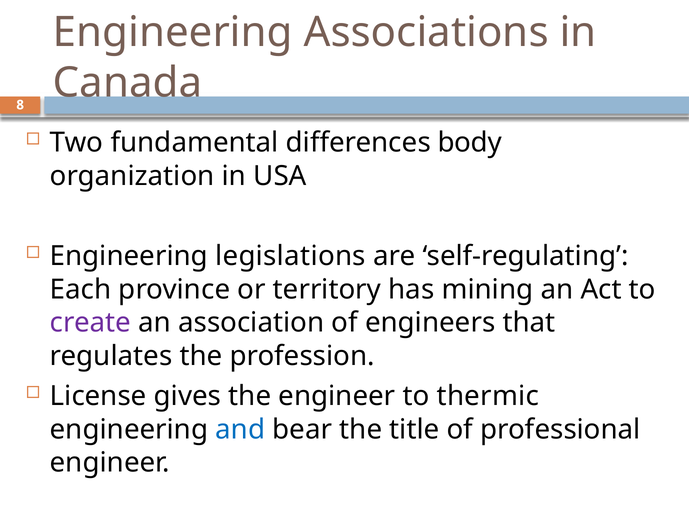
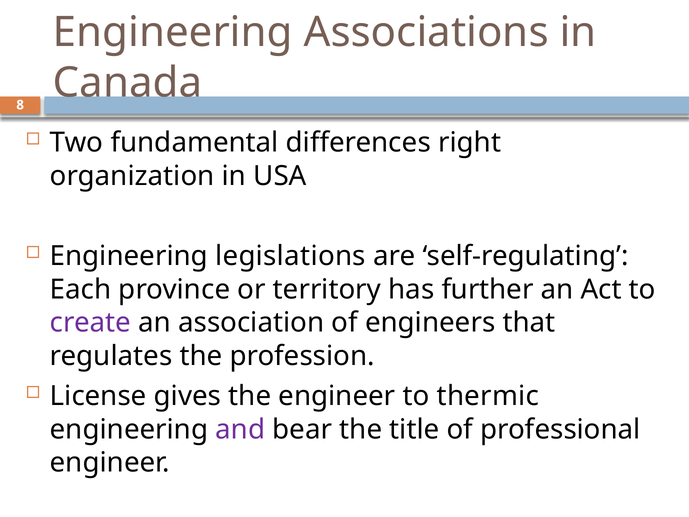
body: body -> right
mining: mining -> further
and colour: blue -> purple
